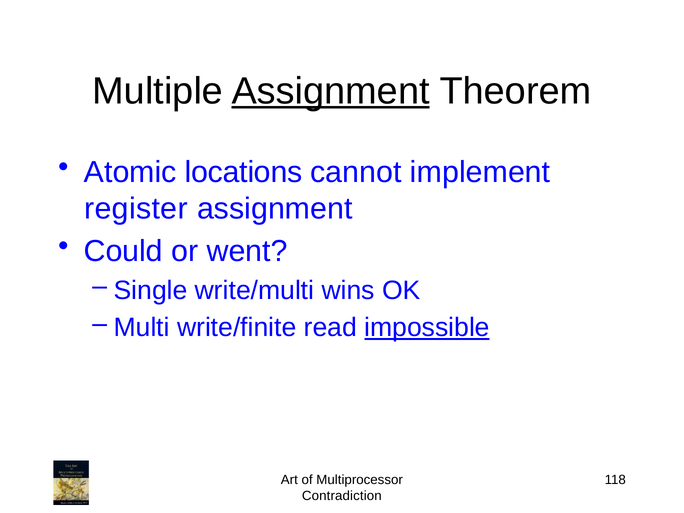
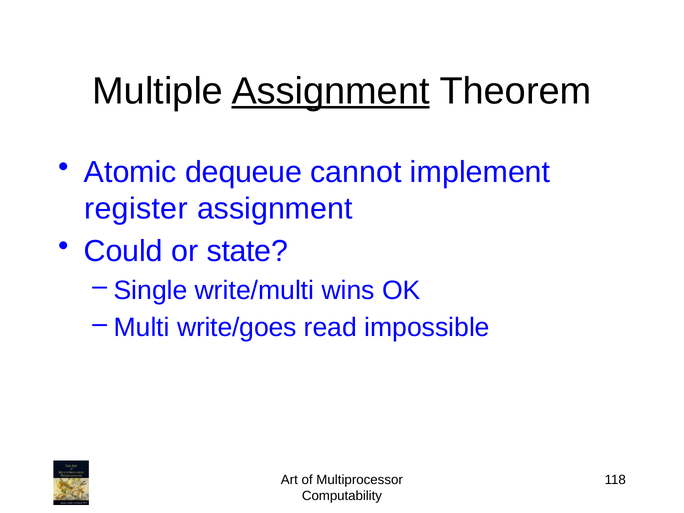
locations: locations -> dequeue
went: went -> state
write/finite: write/finite -> write/goes
impossible underline: present -> none
Contradiction: Contradiction -> Computability
